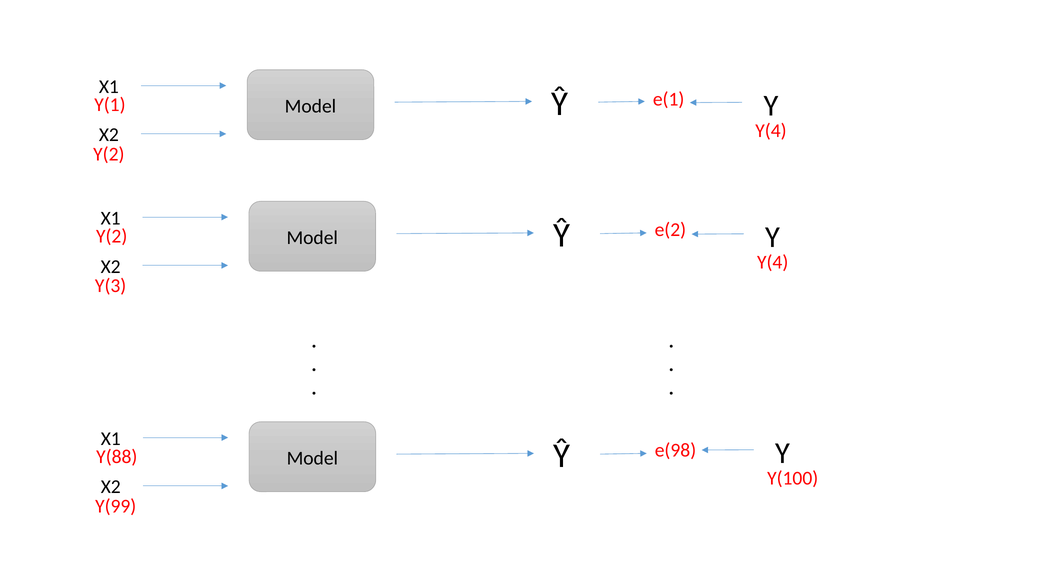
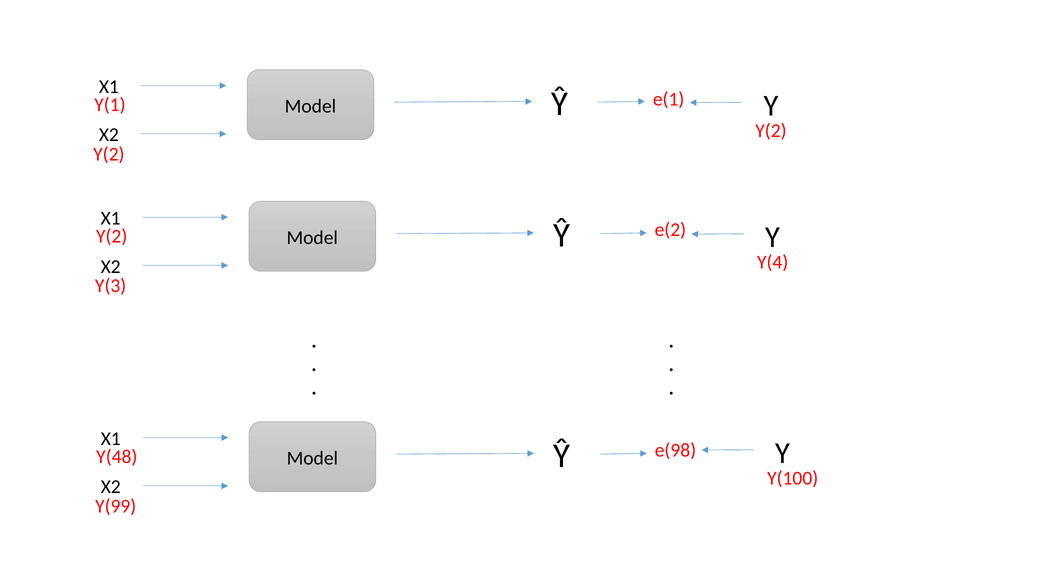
Y(4 at (771, 131): Y(4 -> Y(2
Y(88: Y(88 -> Y(48
